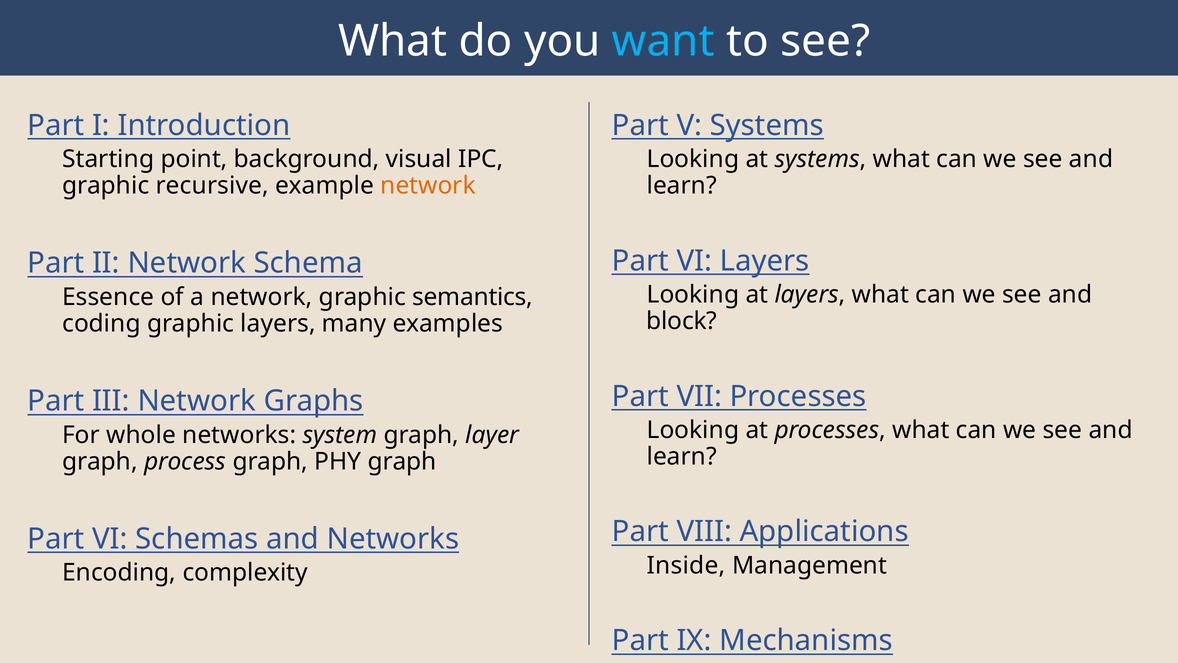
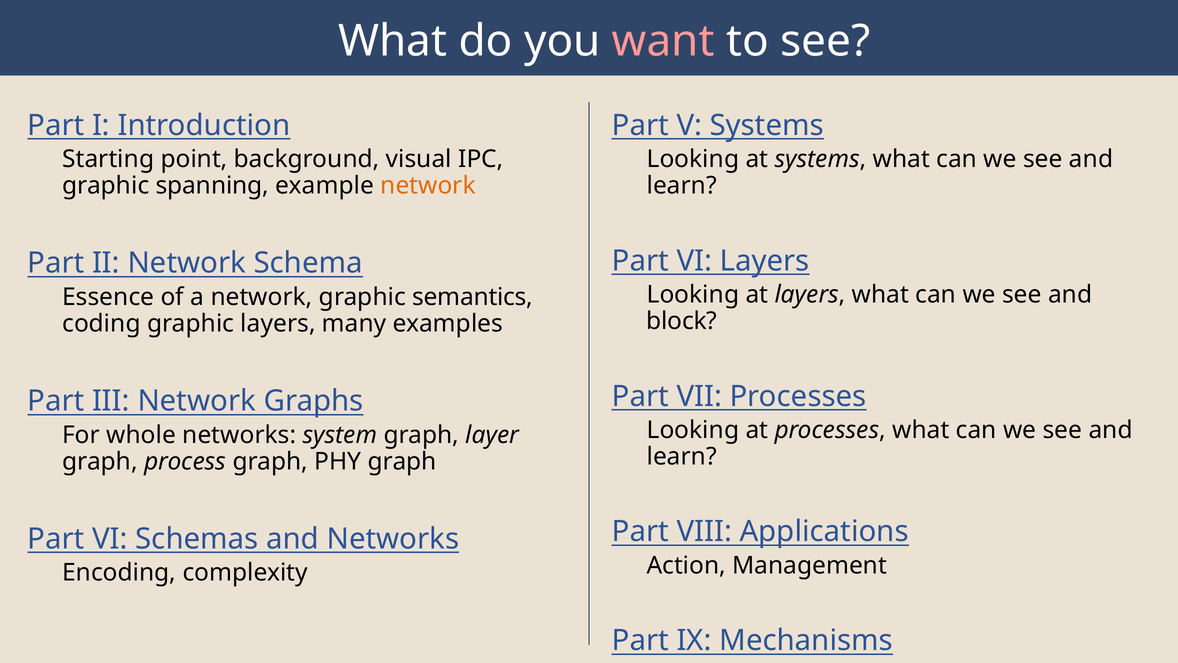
want colour: light blue -> pink
recursive: recursive -> spanning
Inside at (686, 565): Inside -> Action
